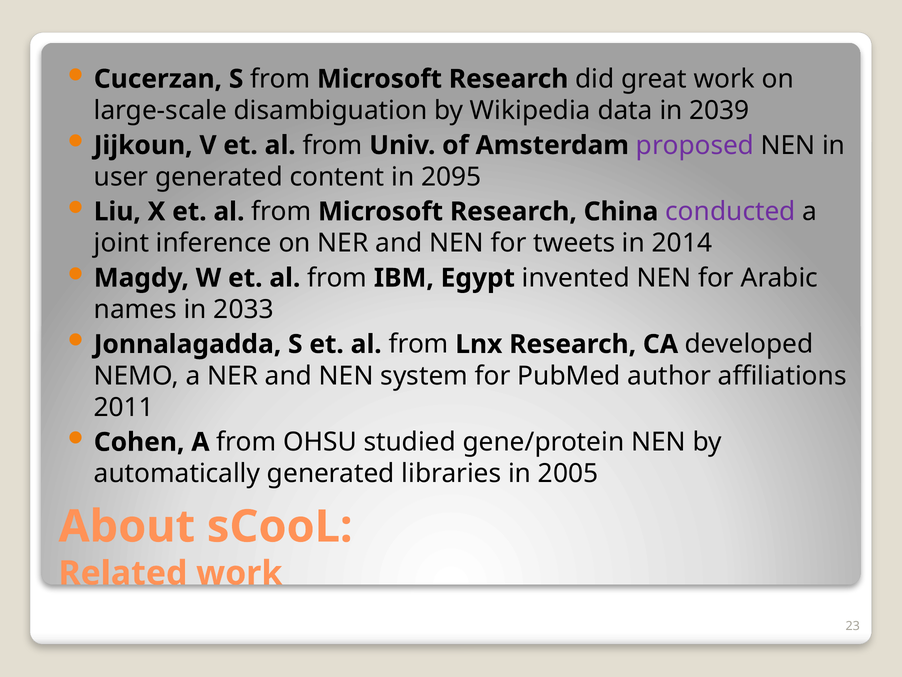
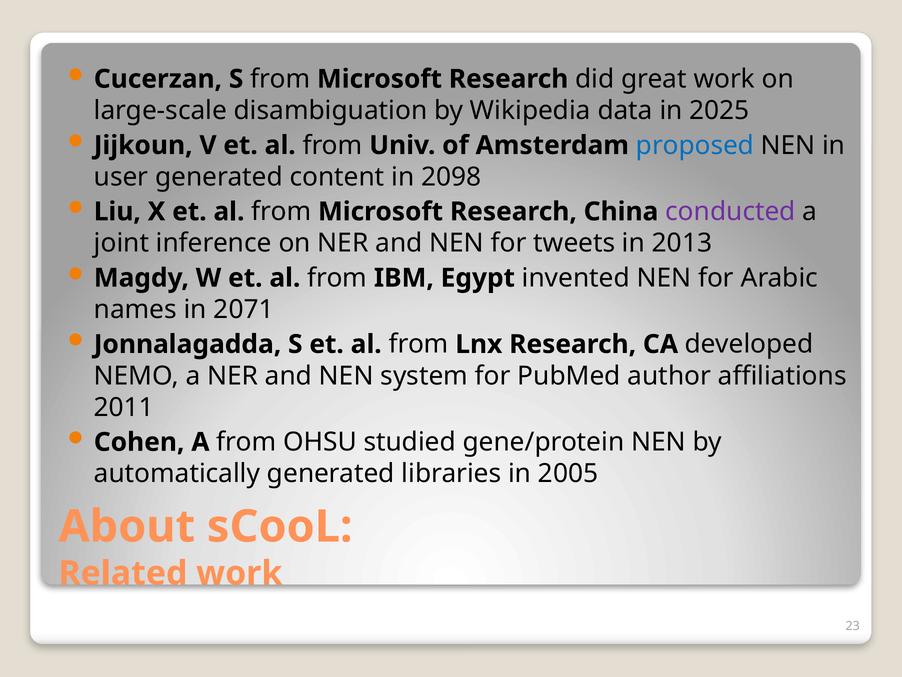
2039: 2039 -> 2025
proposed colour: purple -> blue
2095: 2095 -> 2098
2014: 2014 -> 2013
2033: 2033 -> 2071
